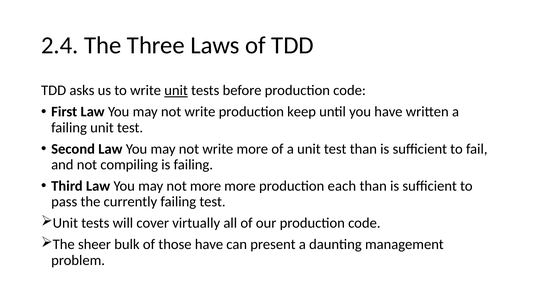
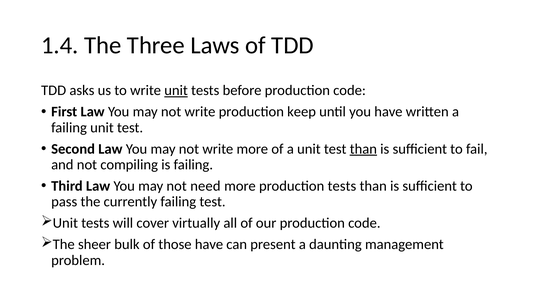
2.4: 2.4 -> 1.4
than at (363, 149) underline: none -> present
not more: more -> need
production each: each -> tests
